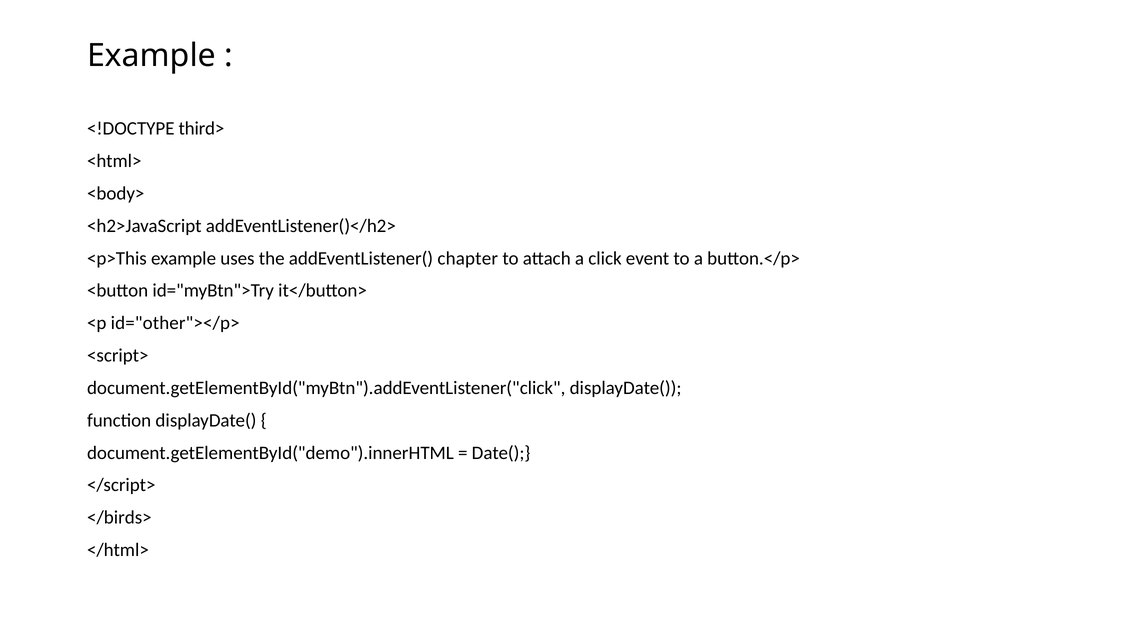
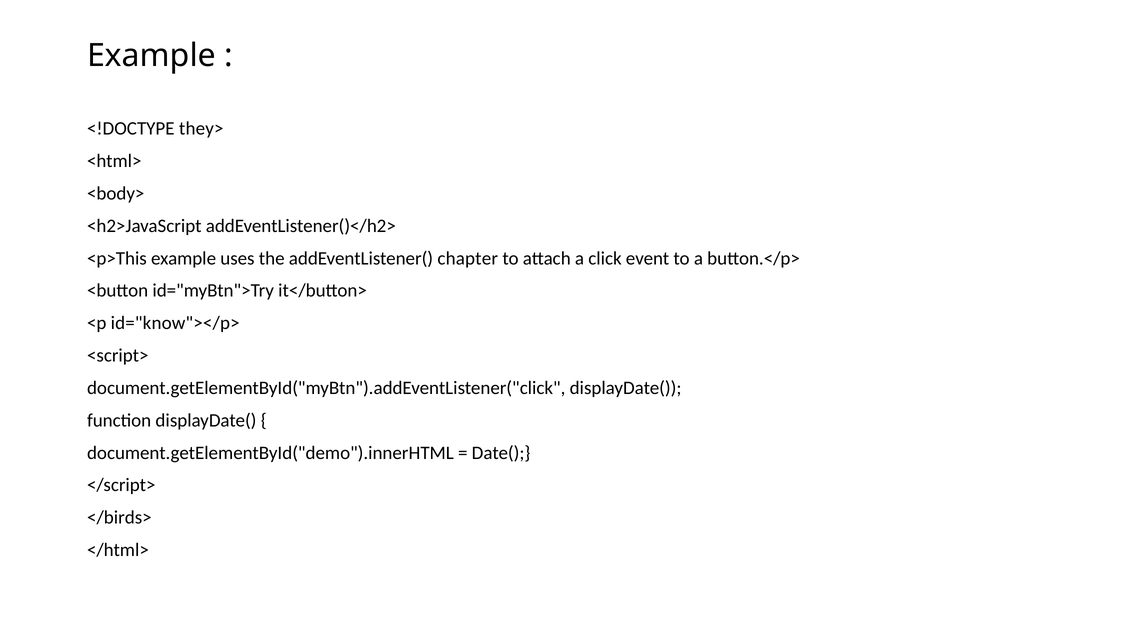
third>: third> -> they>
id="other"></p>: id="other"></p> -> id="know"></p>
